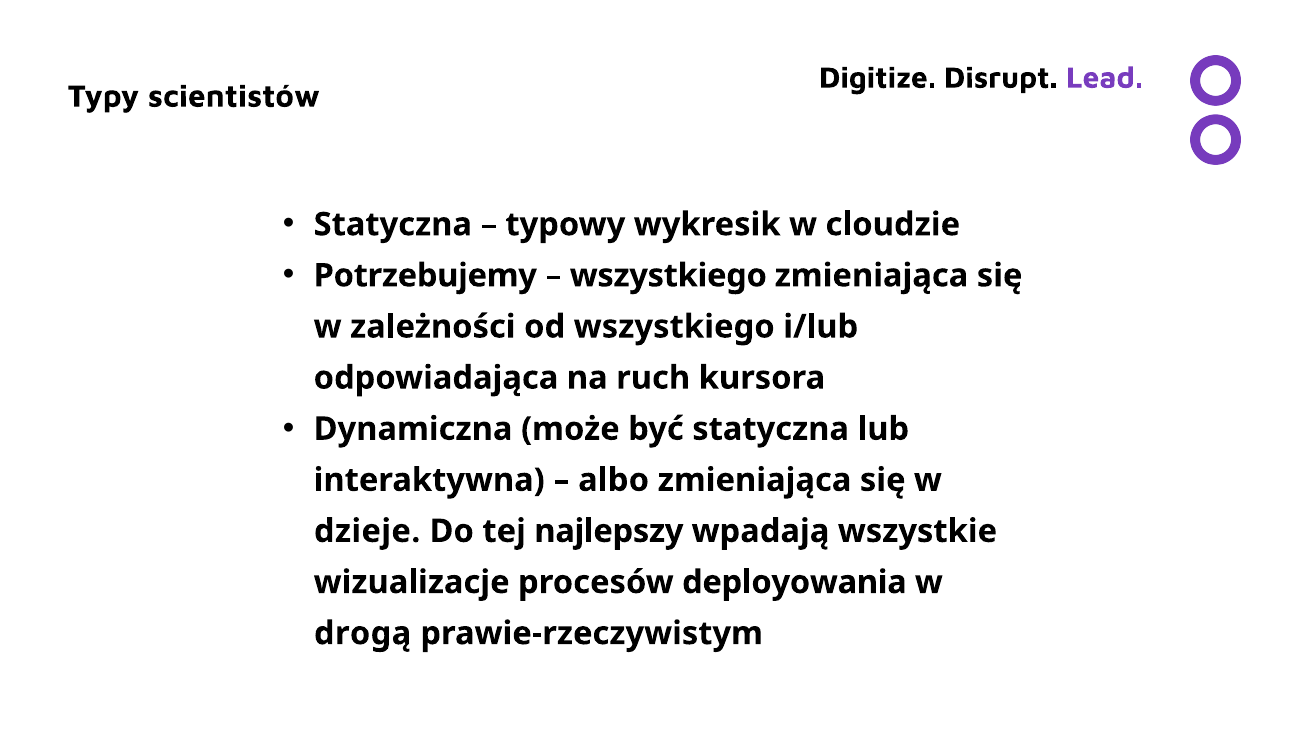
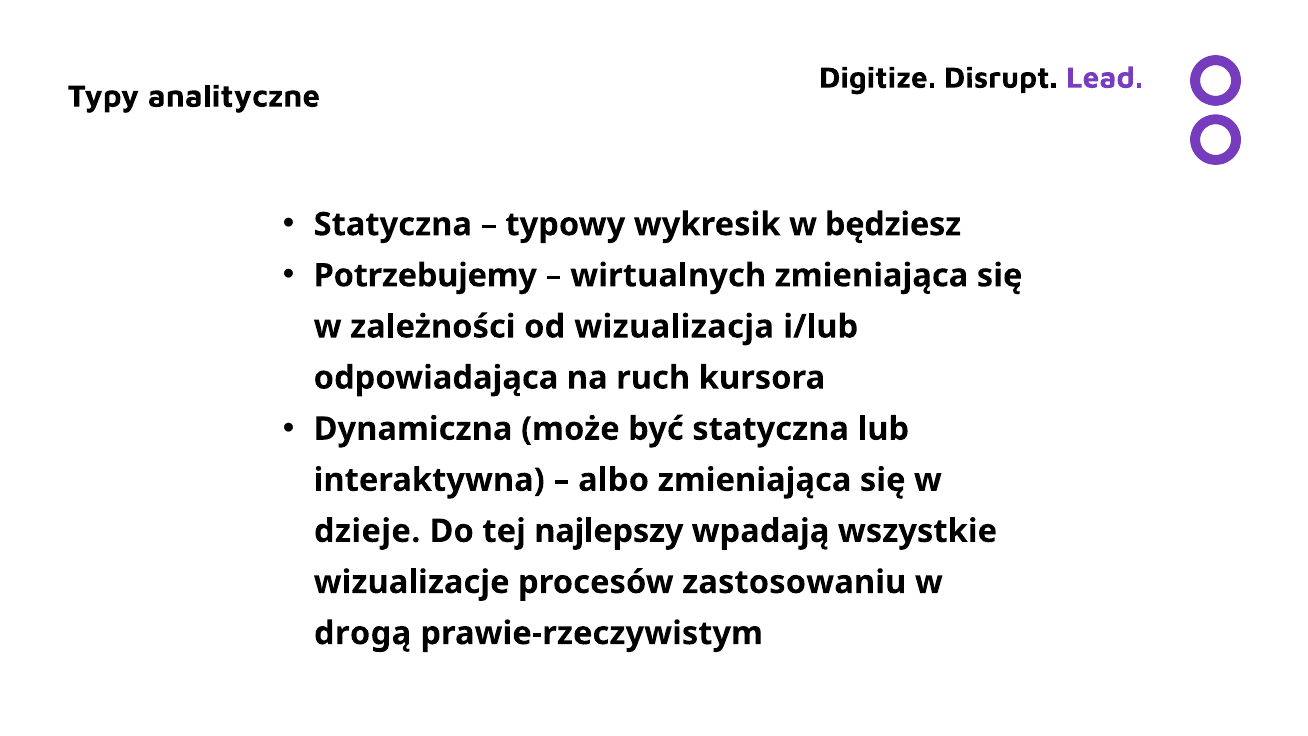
scientistów: scientistów -> analityczne
cloudzie: cloudzie -> będziesz
wszystkiego at (668, 276): wszystkiego -> wirtualnych
od wszystkiego: wszystkiego -> wizualizacja
deployowania: deployowania -> zastosowaniu
